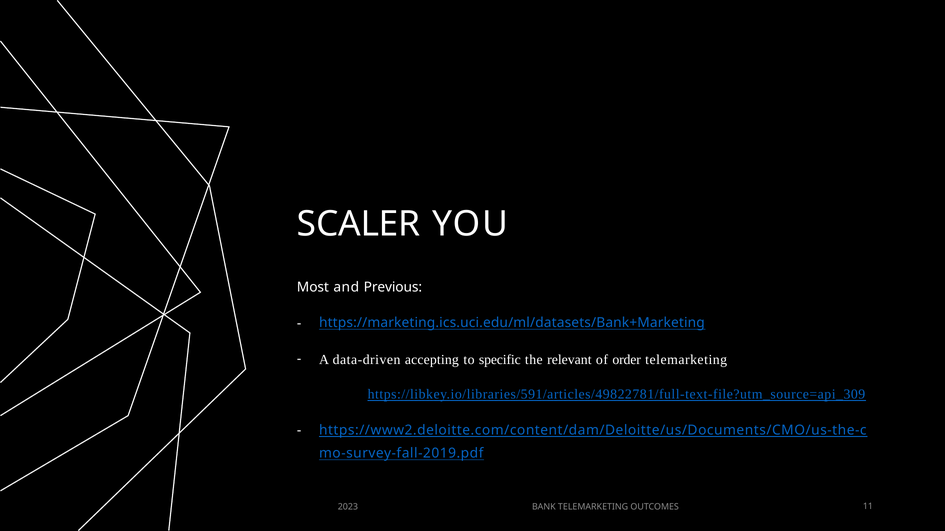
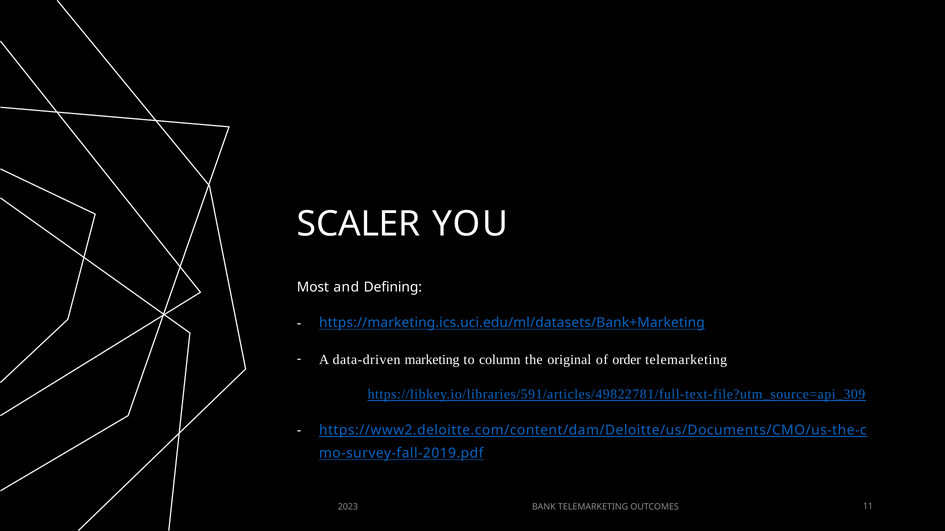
Previous: Previous -> Defining
accepting: accepting -> marketing
specific: specific -> column
relevant: relevant -> original
